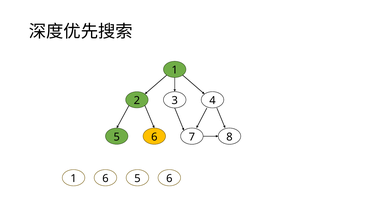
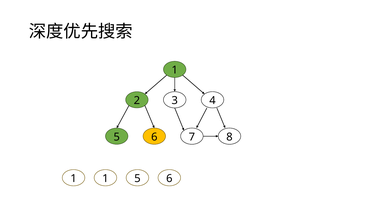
1 6: 6 -> 1
